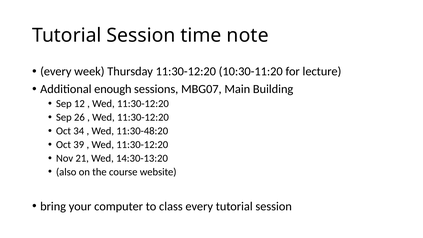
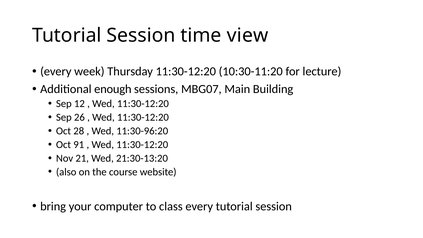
note: note -> view
34: 34 -> 28
11:30-48:20: 11:30-48:20 -> 11:30-96:20
39: 39 -> 91
14:30-13:20: 14:30-13:20 -> 21:30-13:20
